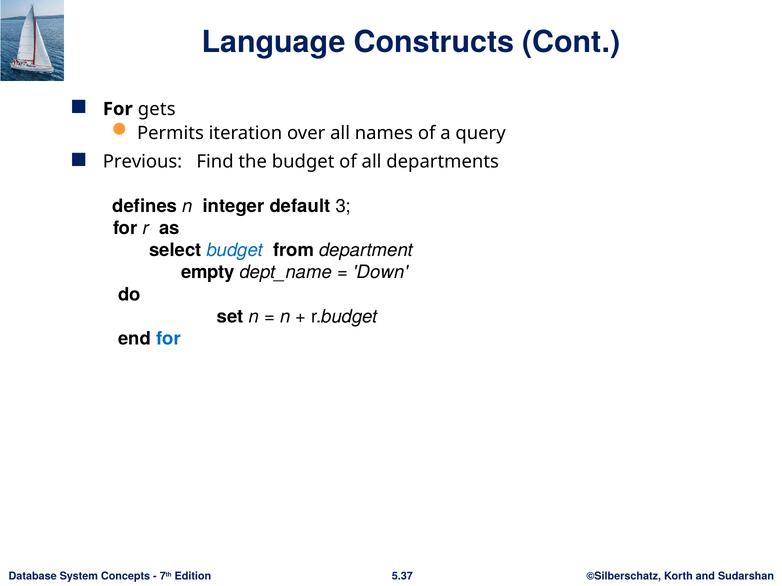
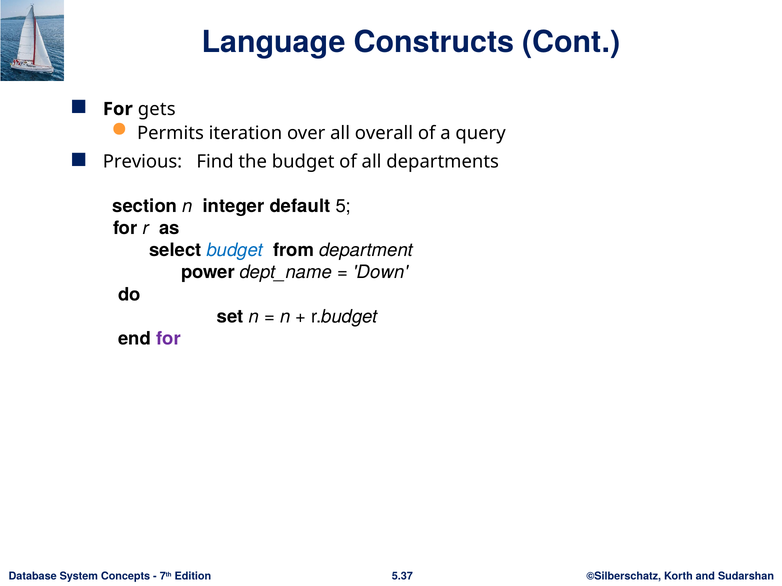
names: names -> overall
defines: defines -> section
3: 3 -> 5
empty: empty -> power
for at (168, 339) colour: blue -> purple
